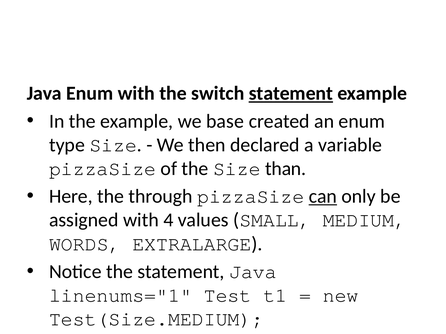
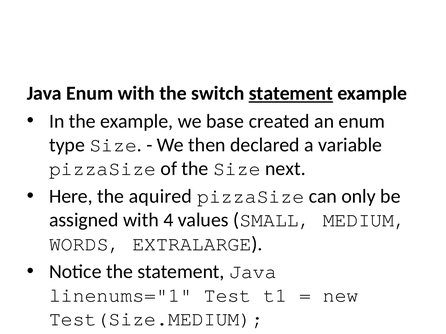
than: than -> next
through: through -> aquired
can underline: present -> none
